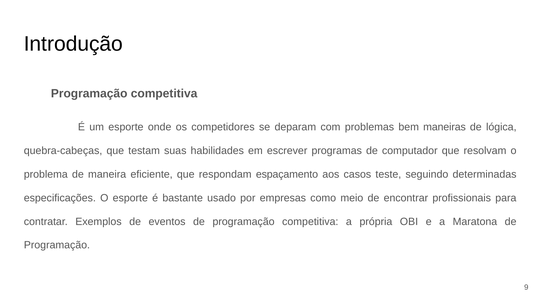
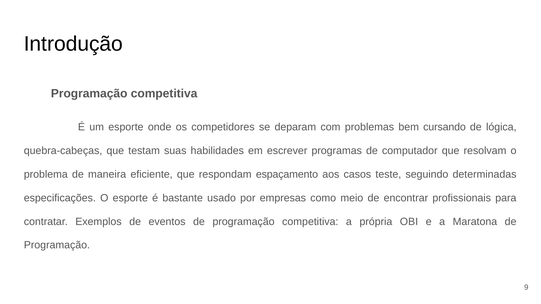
maneiras: maneiras -> cursando
